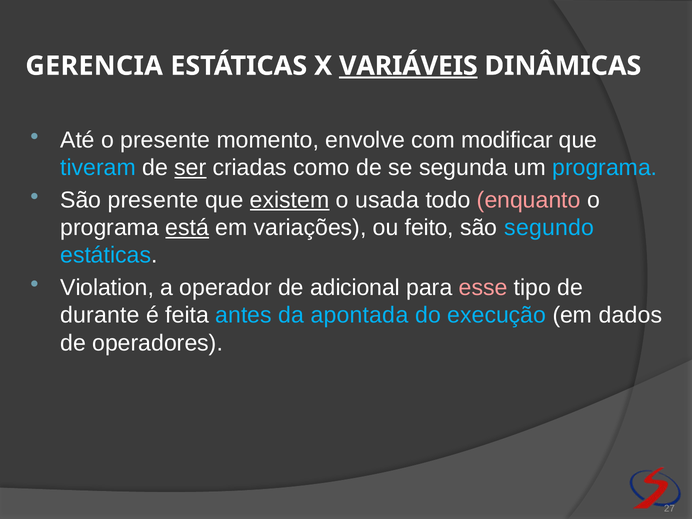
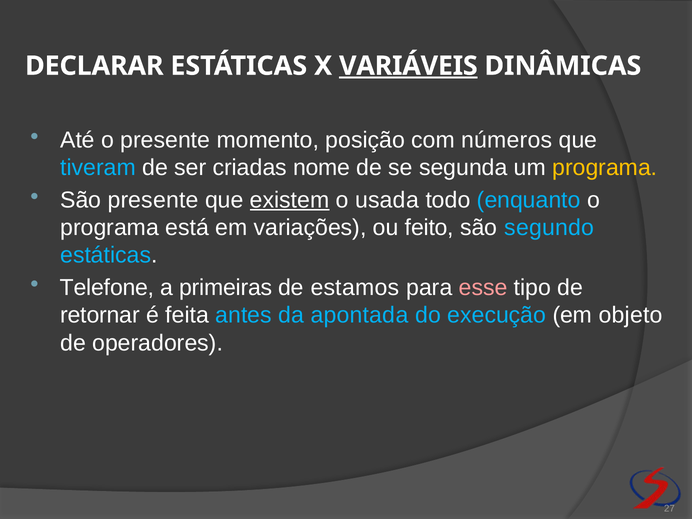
GERENCIA: GERENCIA -> DECLARAR
envolve: envolve -> posição
modificar: modificar -> números
ser underline: present -> none
como: como -> nome
programa at (605, 168) colour: light blue -> yellow
enquanto colour: pink -> light blue
está underline: present -> none
Violation: Violation -> Telefone
operador: operador -> primeiras
adicional: adicional -> estamos
durante: durante -> retornar
dados: dados -> objeto
